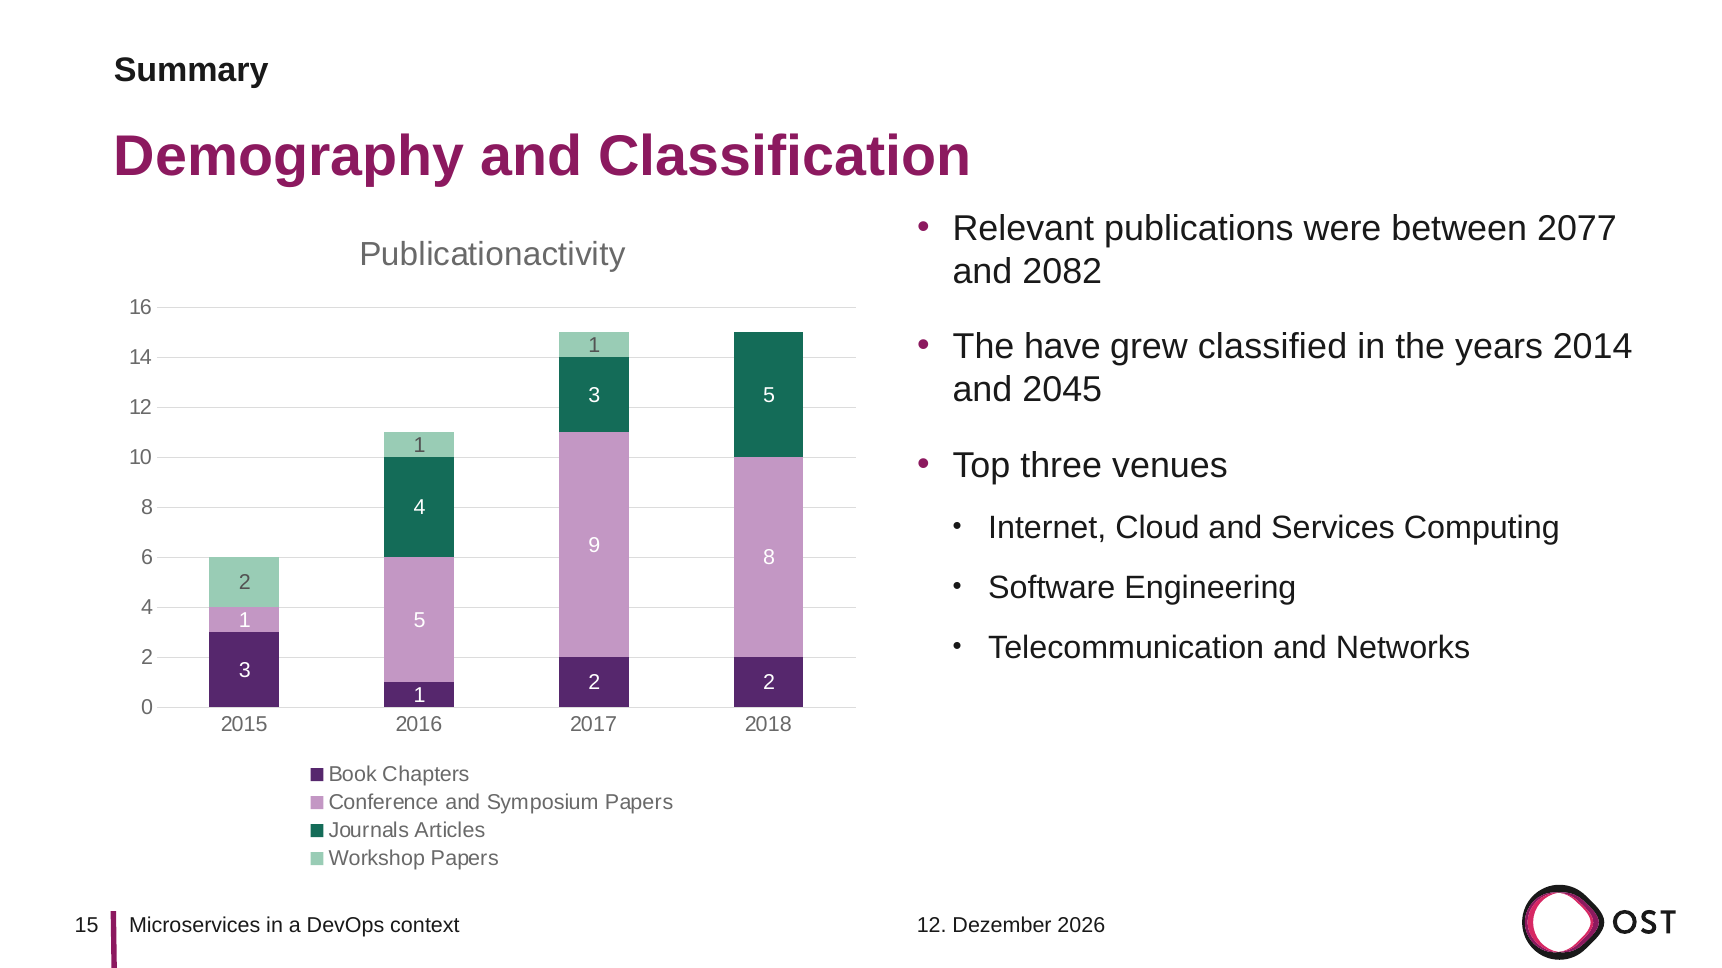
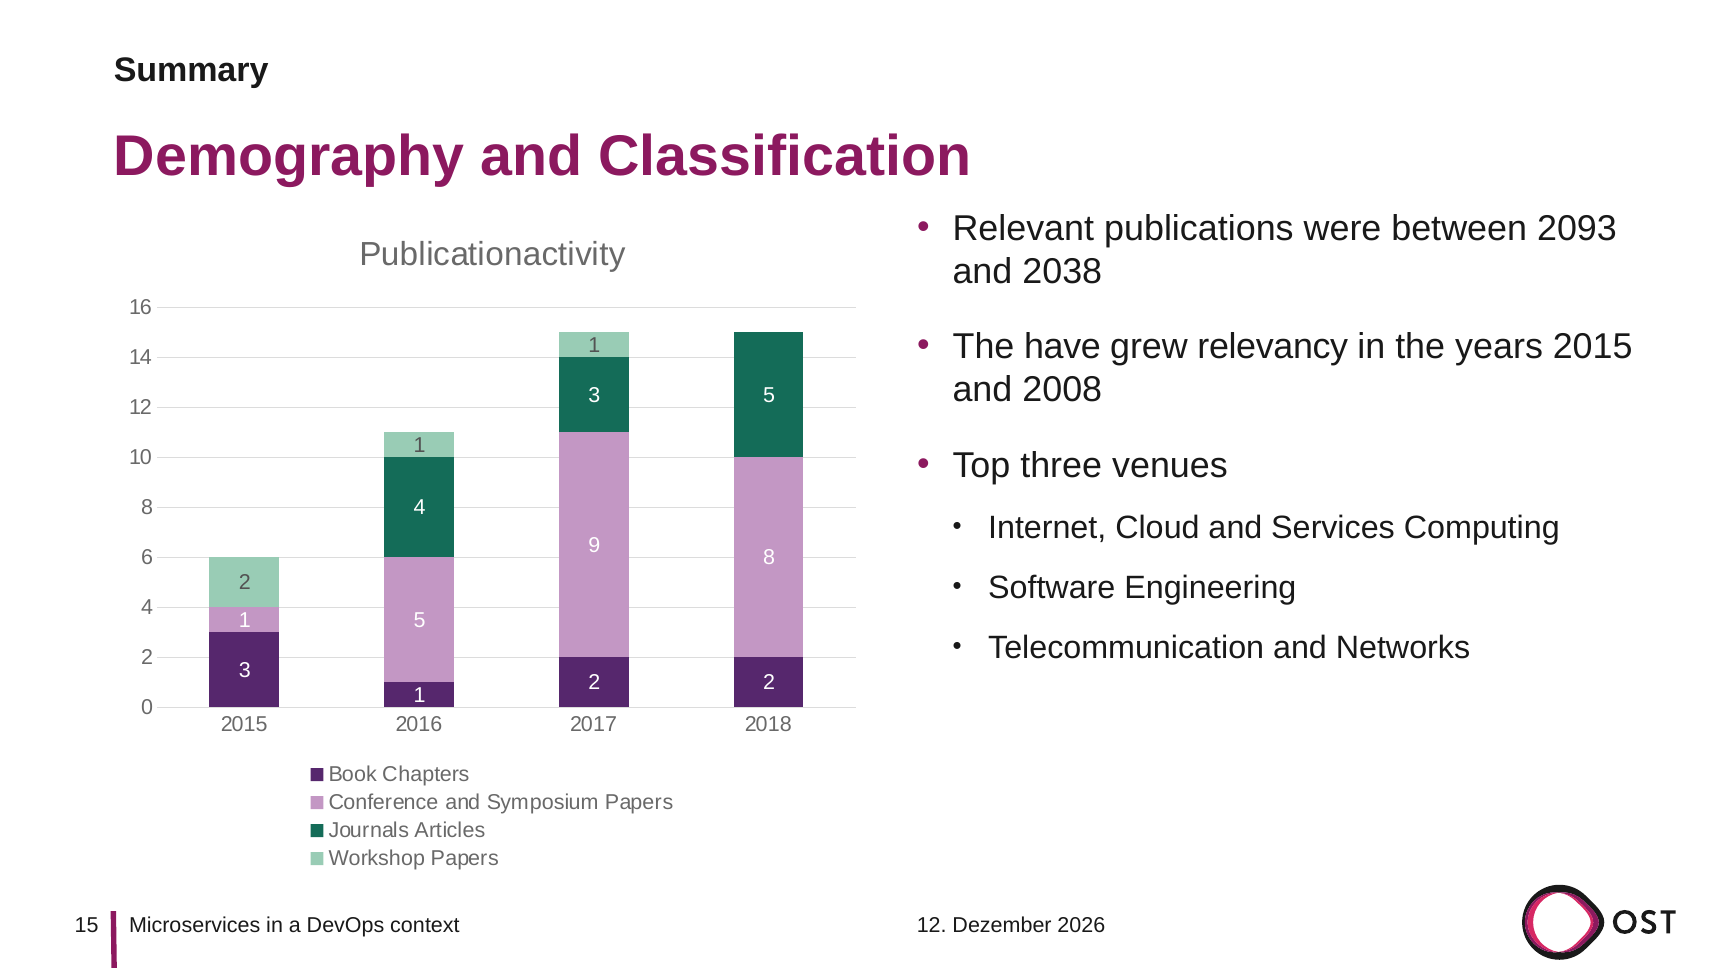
2077: 2077 -> 2093
2082: 2082 -> 2038
classified: classified -> relevancy
years 2014: 2014 -> 2015
2045: 2045 -> 2008
